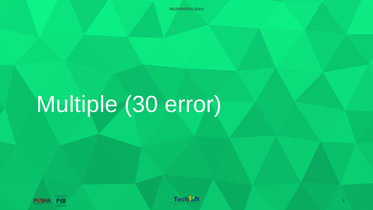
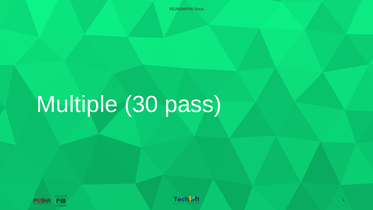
error: error -> pass
